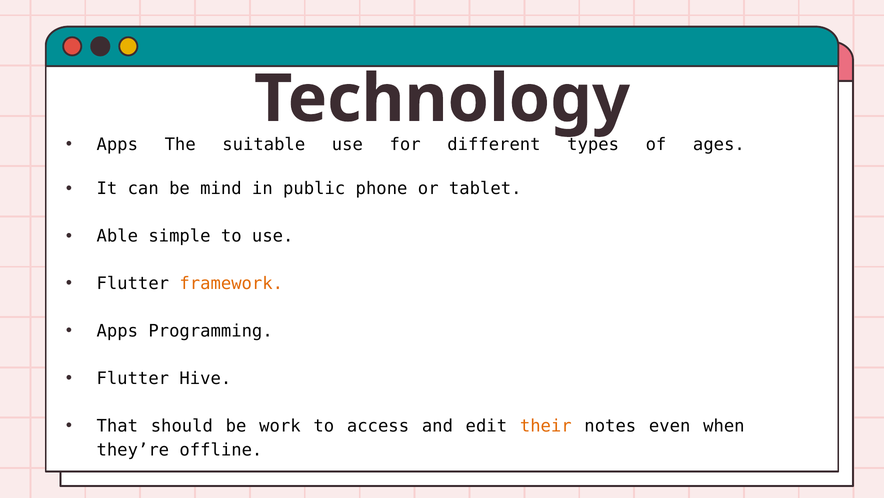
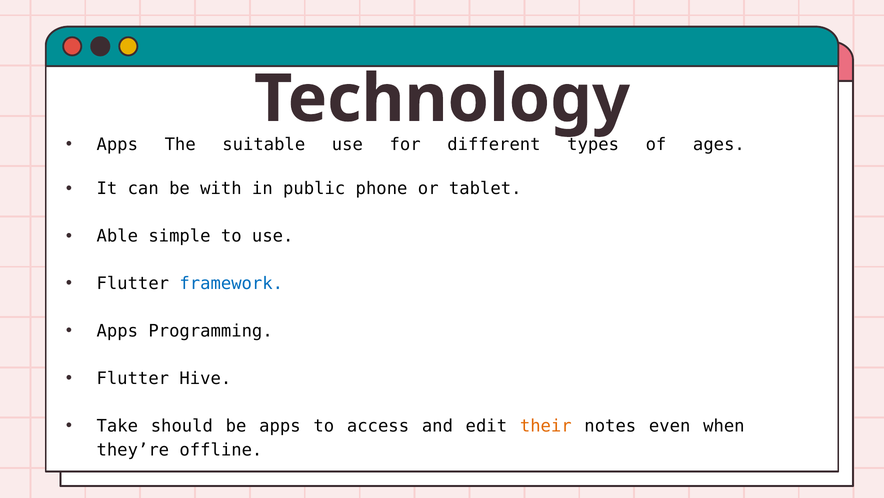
mind: mind -> with
framework colour: orange -> blue
That: That -> Take
be work: work -> apps
